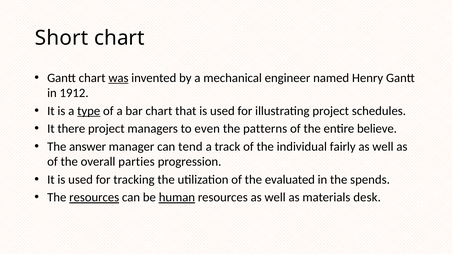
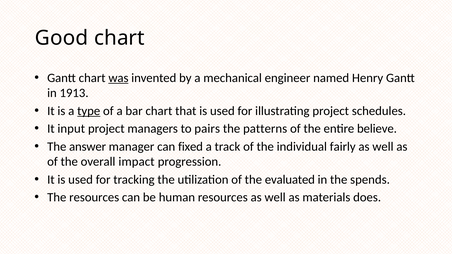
Short: Short -> Good
1912: 1912 -> 1913
there: there -> input
even: even -> pairs
tend: tend -> fixed
parties: parties -> impact
resources at (94, 198) underline: present -> none
human underline: present -> none
desk: desk -> does
